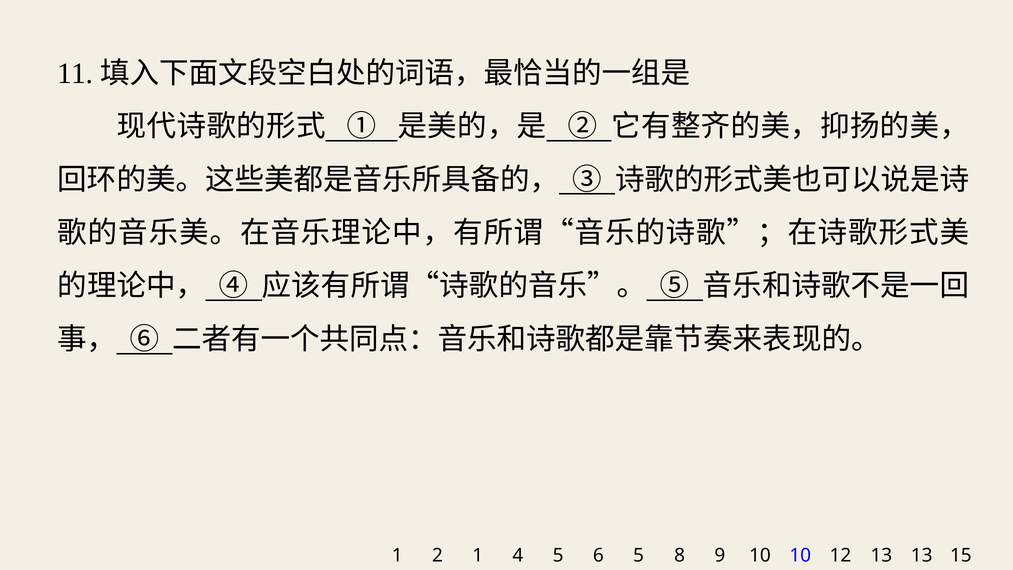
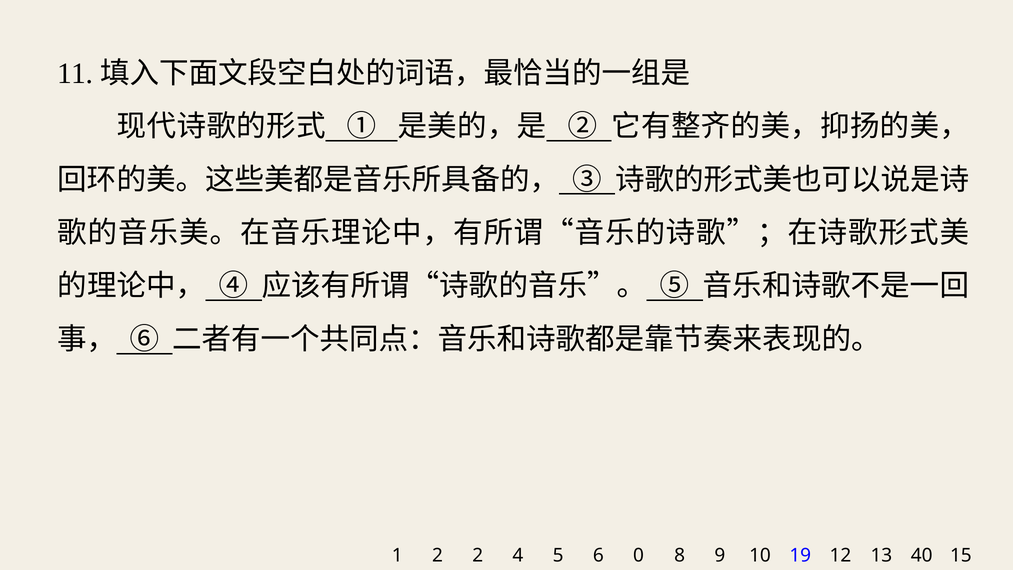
2 1: 1 -> 2
6 5: 5 -> 0
8 10: 10 -> 19
13 13: 13 -> 40
